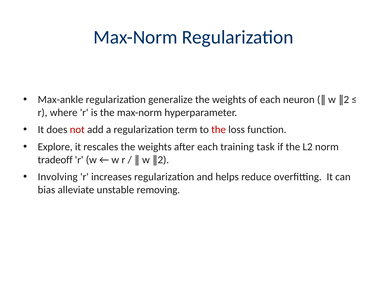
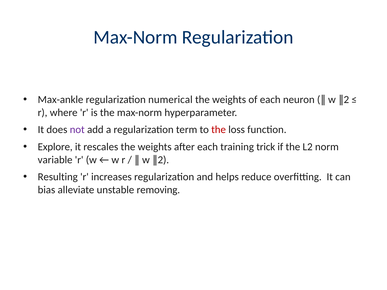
generalize: generalize -> numerical
not colour: red -> purple
task: task -> trick
tradeoff: tradeoff -> variable
Involving: Involving -> Resulting
